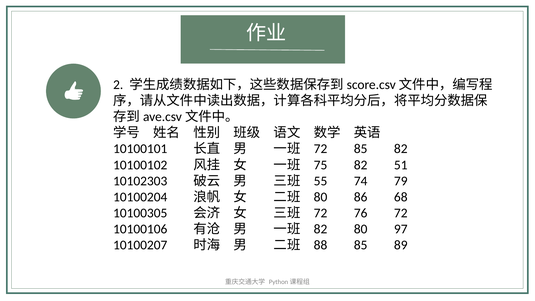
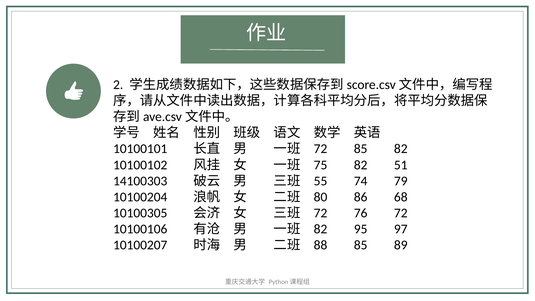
10102303: 10102303 -> 14100303
82 80: 80 -> 95
